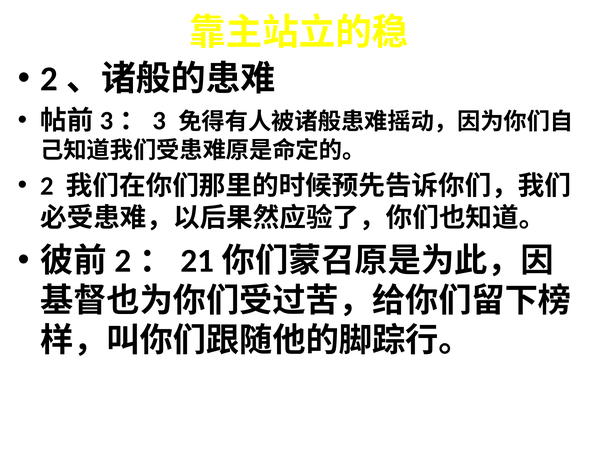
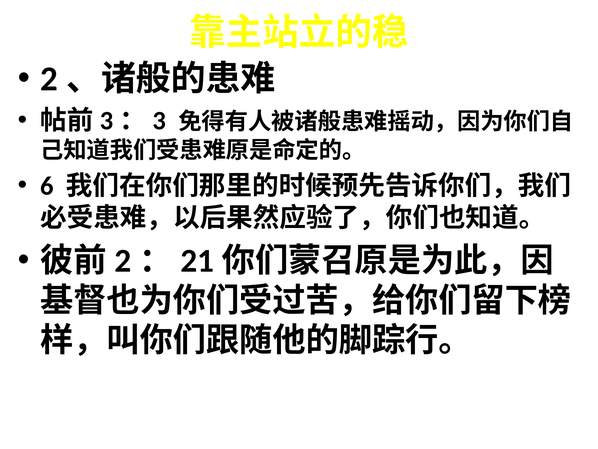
2: 2 -> 6
